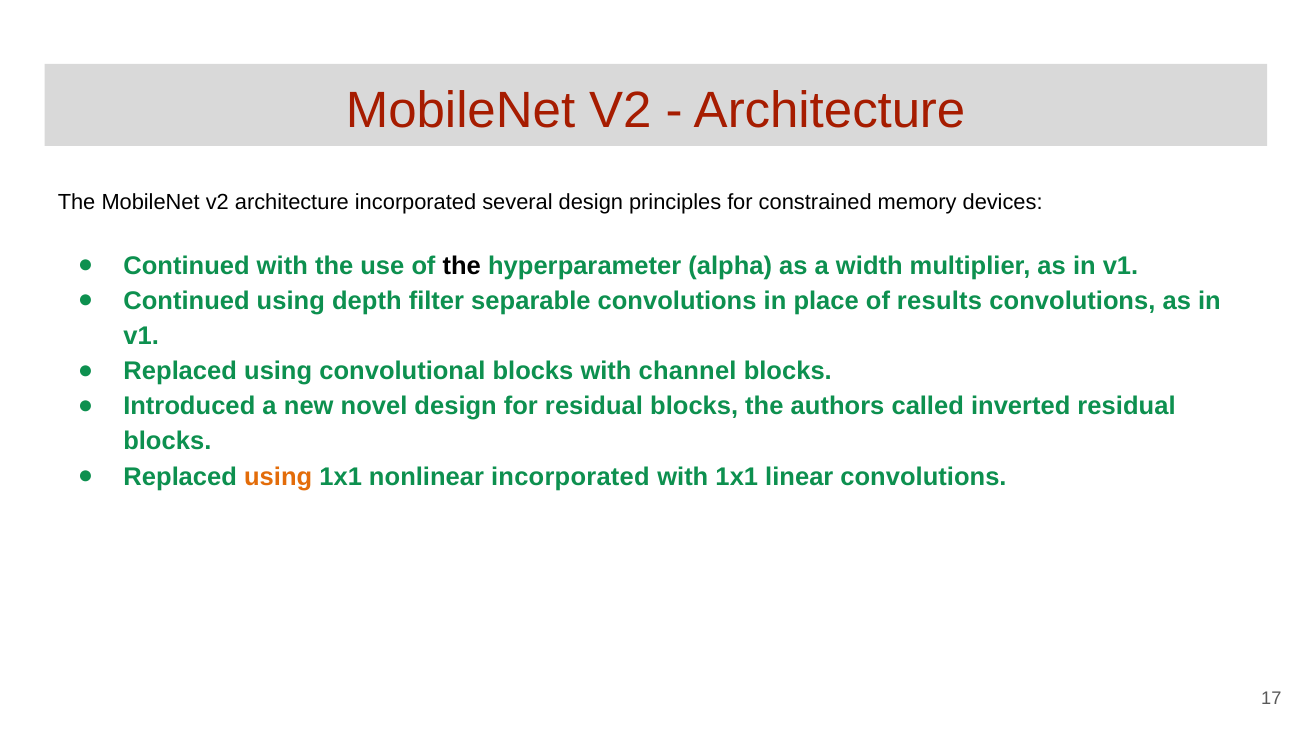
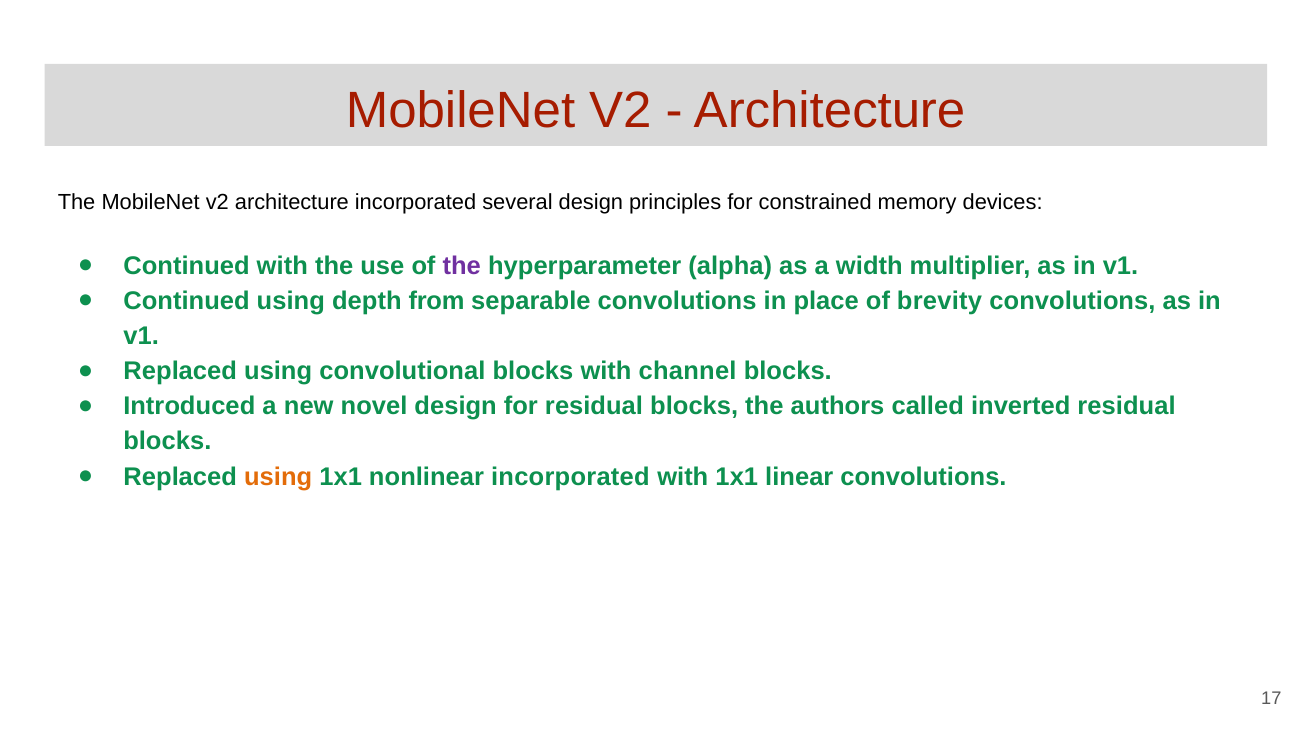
the at (462, 266) colour: black -> purple
filter: filter -> from
results: results -> brevity
